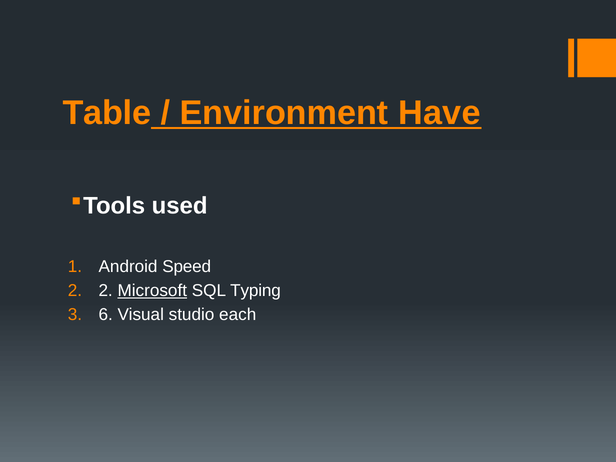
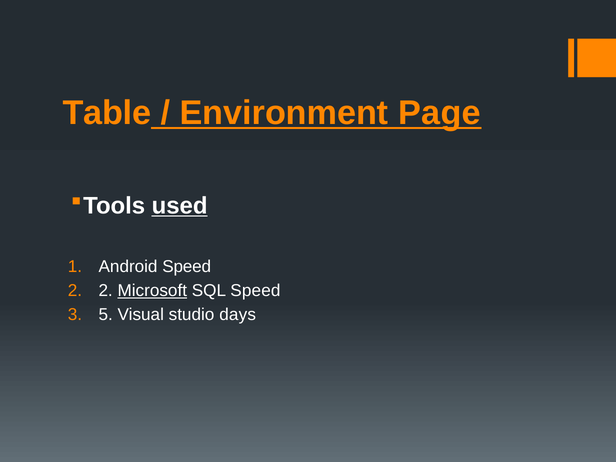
Have: Have -> Page
used underline: none -> present
SQL Typing: Typing -> Speed
6: 6 -> 5
each: each -> days
